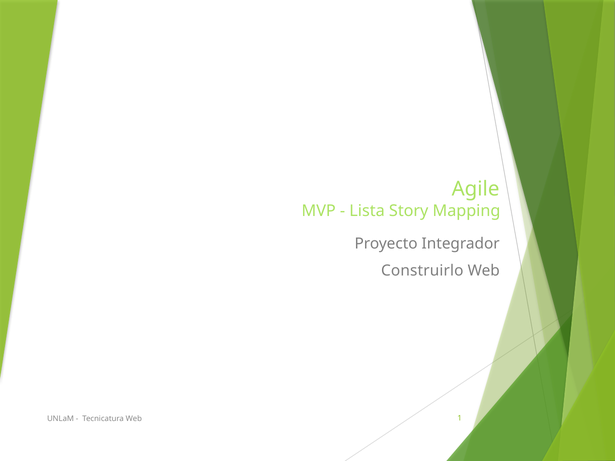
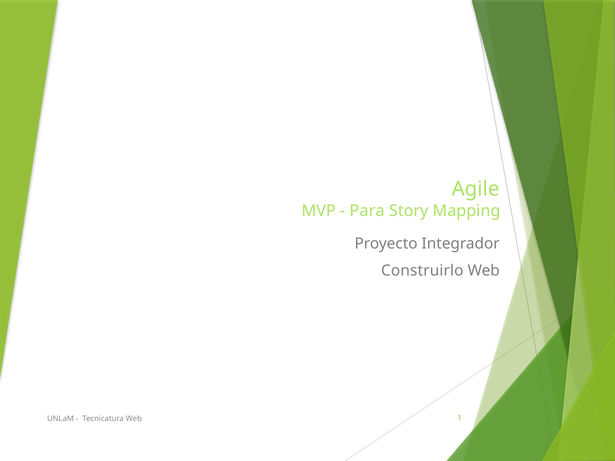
Lista: Lista -> Para
